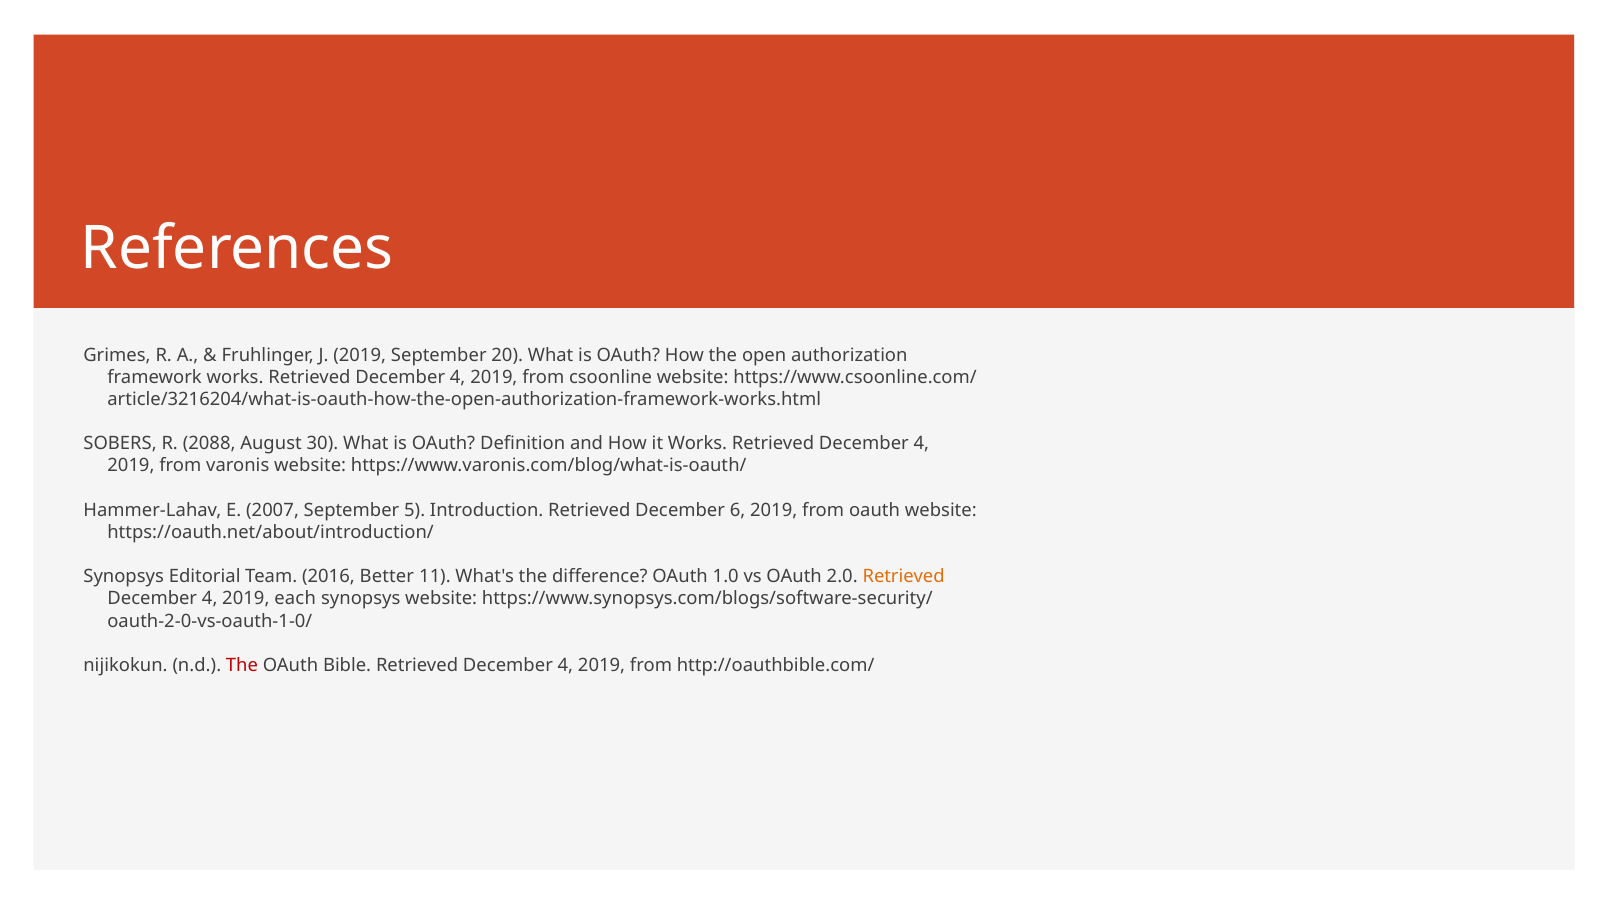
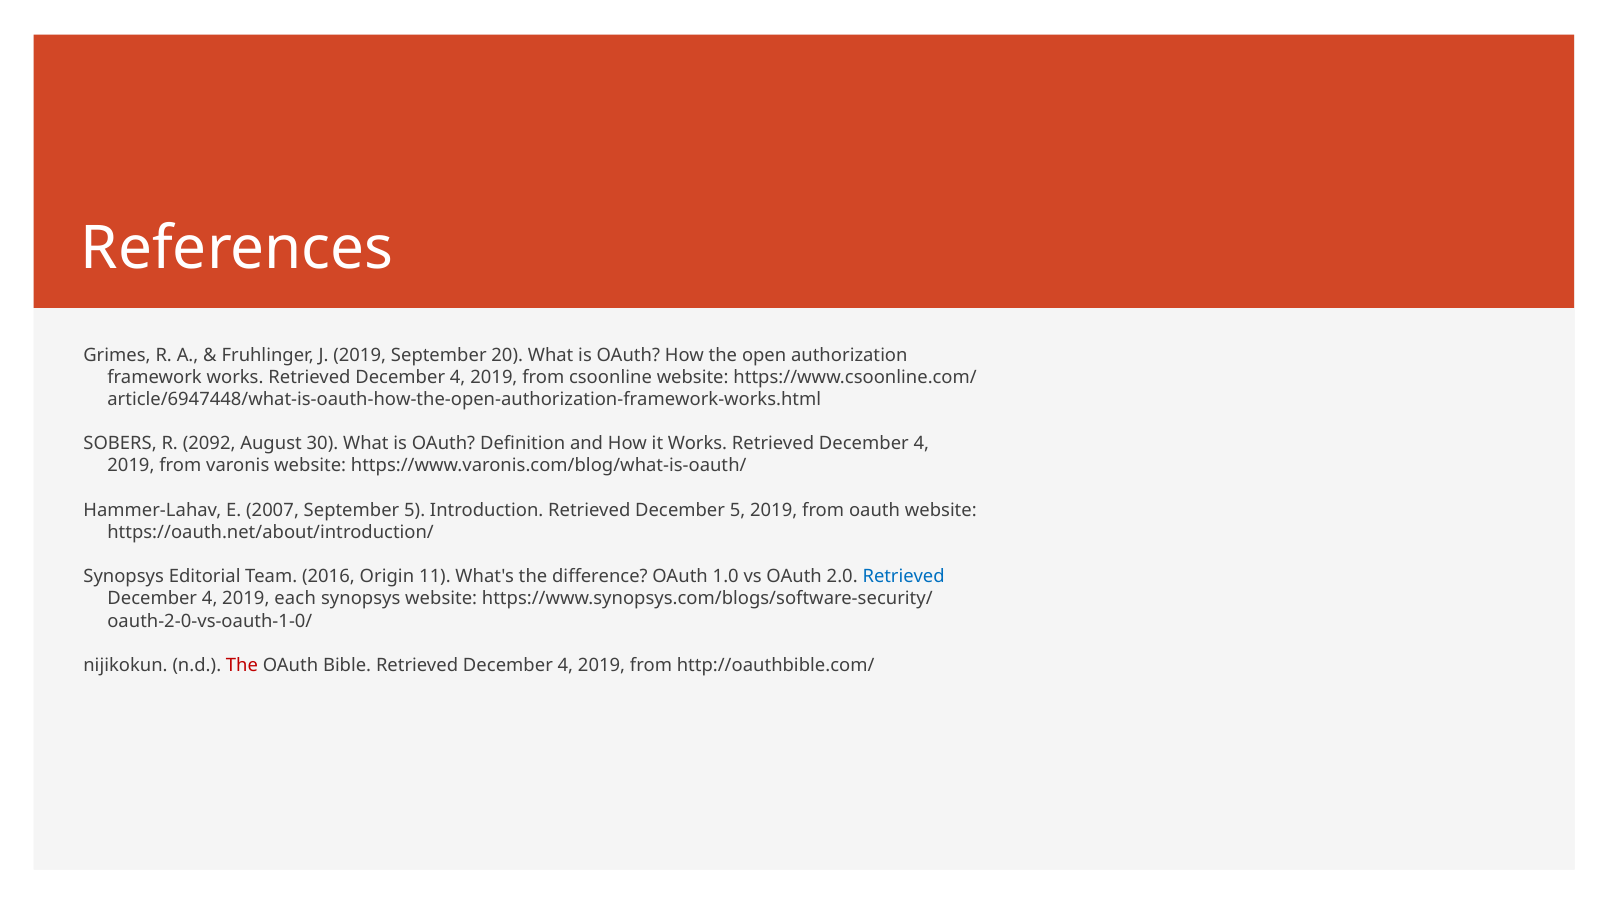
article/3216204/what-is-oauth-how-the-open-authorization-framework-works.html: article/3216204/what-is-oauth-how-the-open-authorization-framework-works.html -> article/6947448/what-is-oauth-how-the-open-authorization-framework-works.html
2088: 2088 -> 2092
December 6: 6 -> 5
Better: Better -> Origin
Retrieved at (904, 577) colour: orange -> blue
